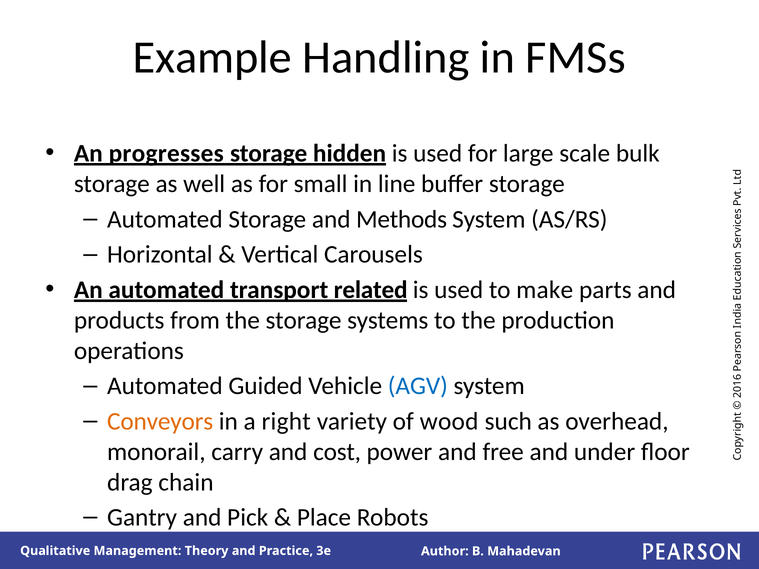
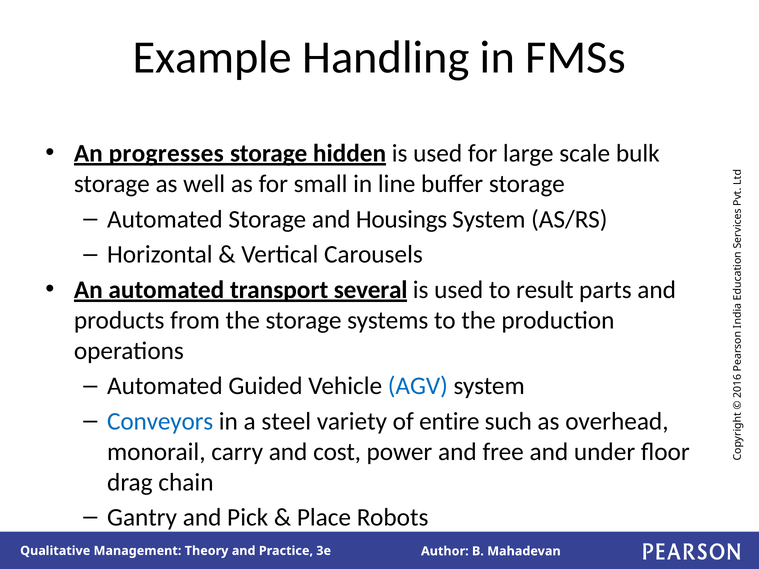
Methods: Methods -> Housings
related: related -> several
make: make -> result
Conveyors colour: orange -> blue
right: right -> steel
wood: wood -> entire
